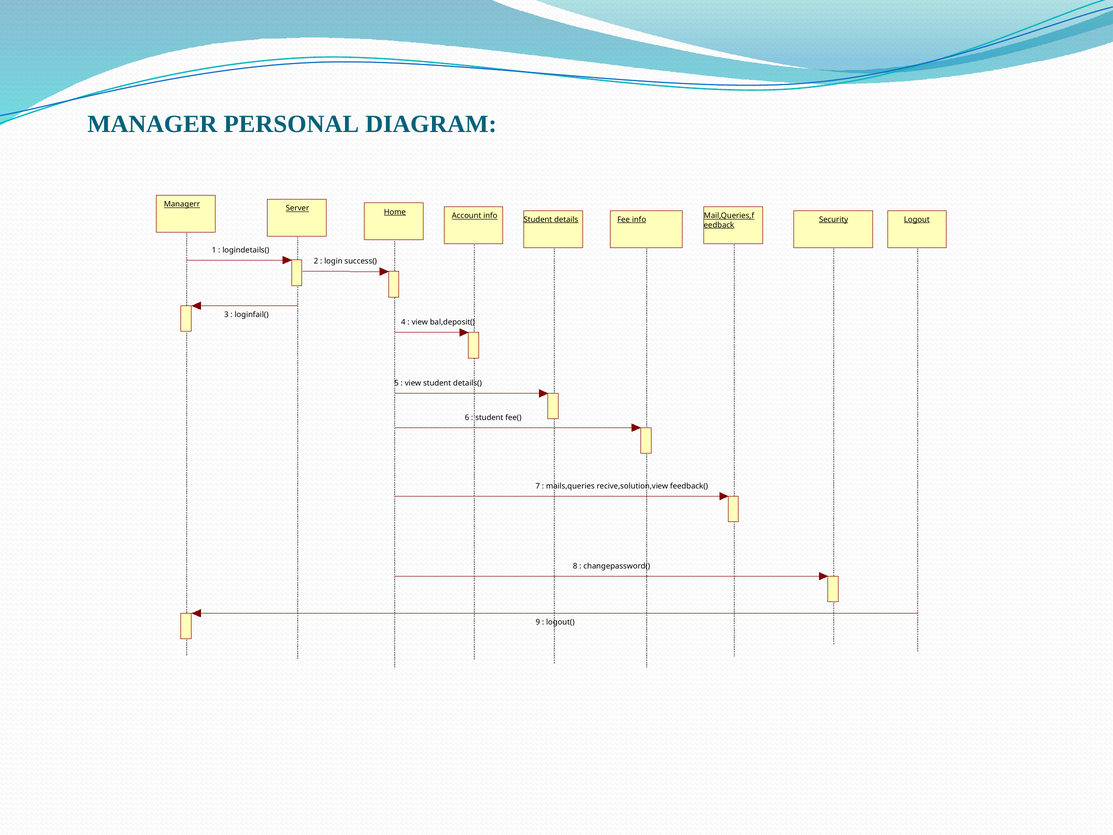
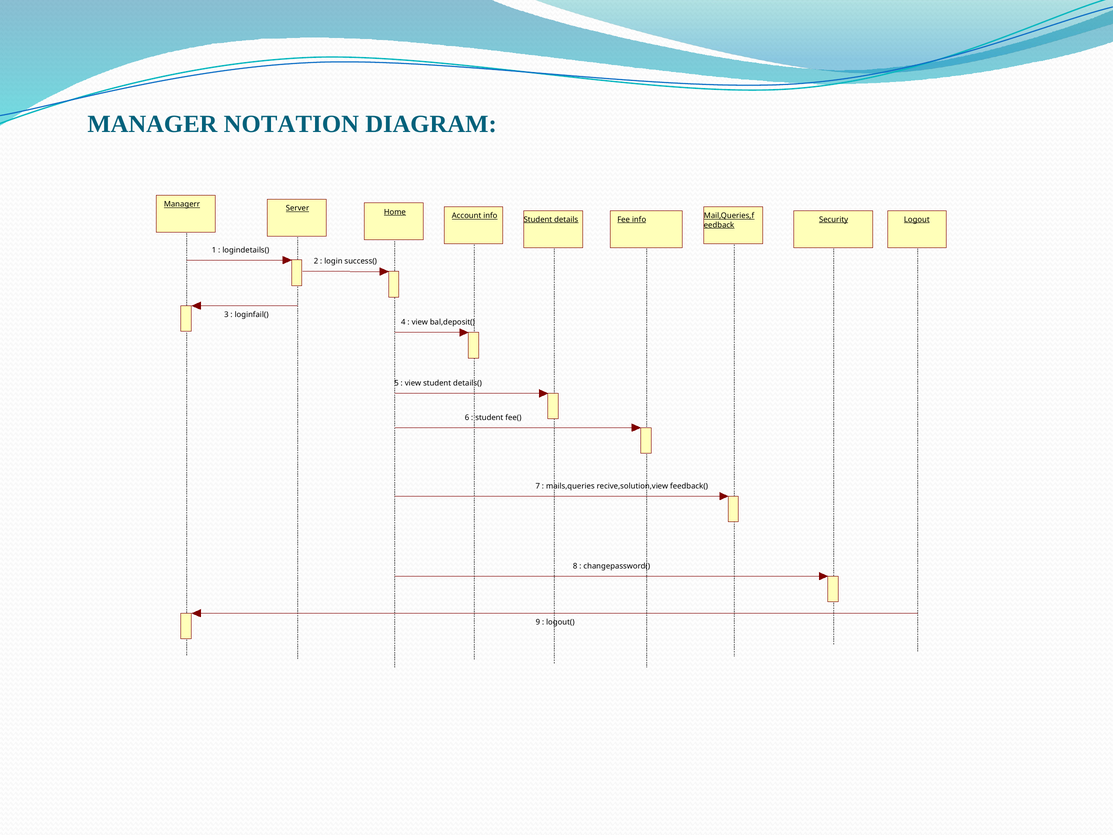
PERSONAL: PERSONAL -> NOTATION
